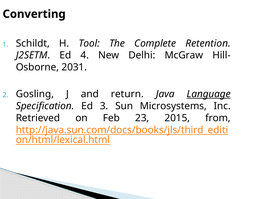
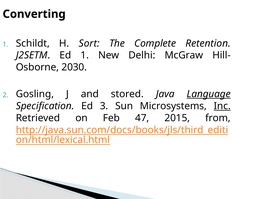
Tool: Tool -> Sort
Ed 4: 4 -> 1
2031: 2031 -> 2030
return: return -> stored
Inc underline: none -> present
23: 23 -> 47
